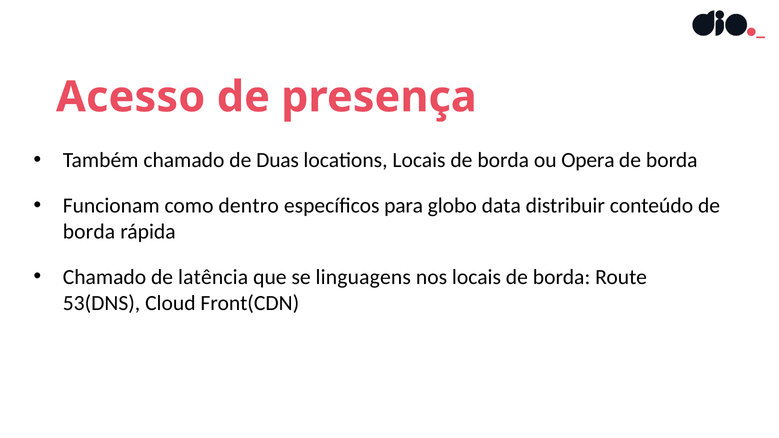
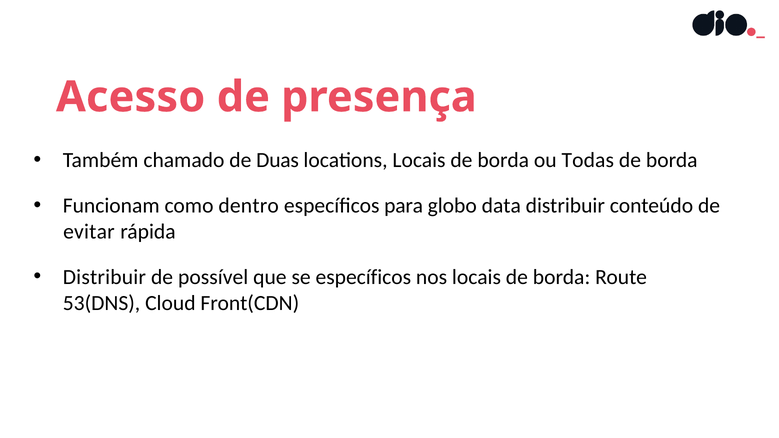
Opera: Opera -> Todas
borda at (89, 232): borda -> evitar
Chamado at (104, 277): Chamado -> Distribuir
latência: latência -> possível
se linguagens: linguagens -> específicos
